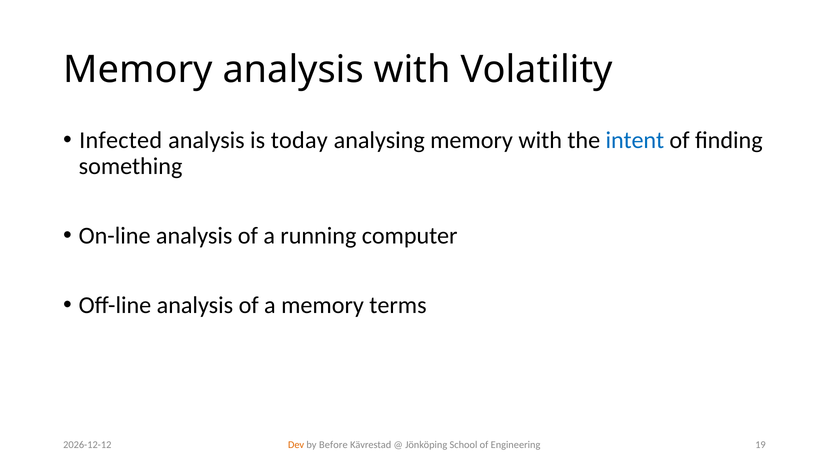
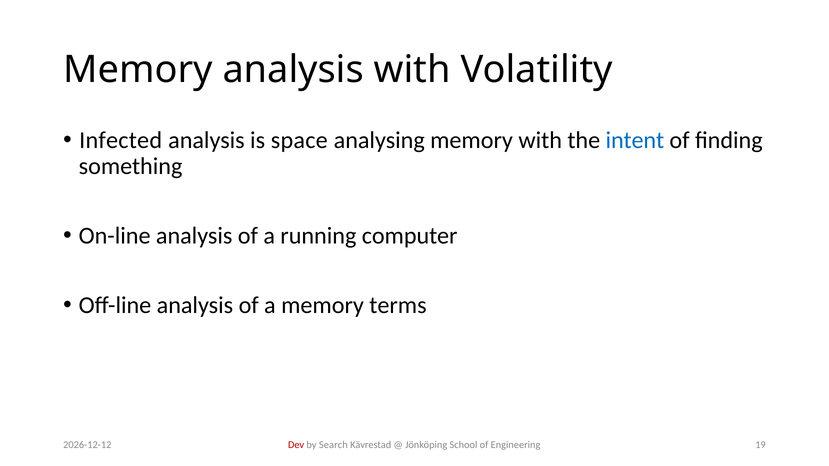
today: today -> space
Dev colour: orange -> red
Before: Before -> Search
